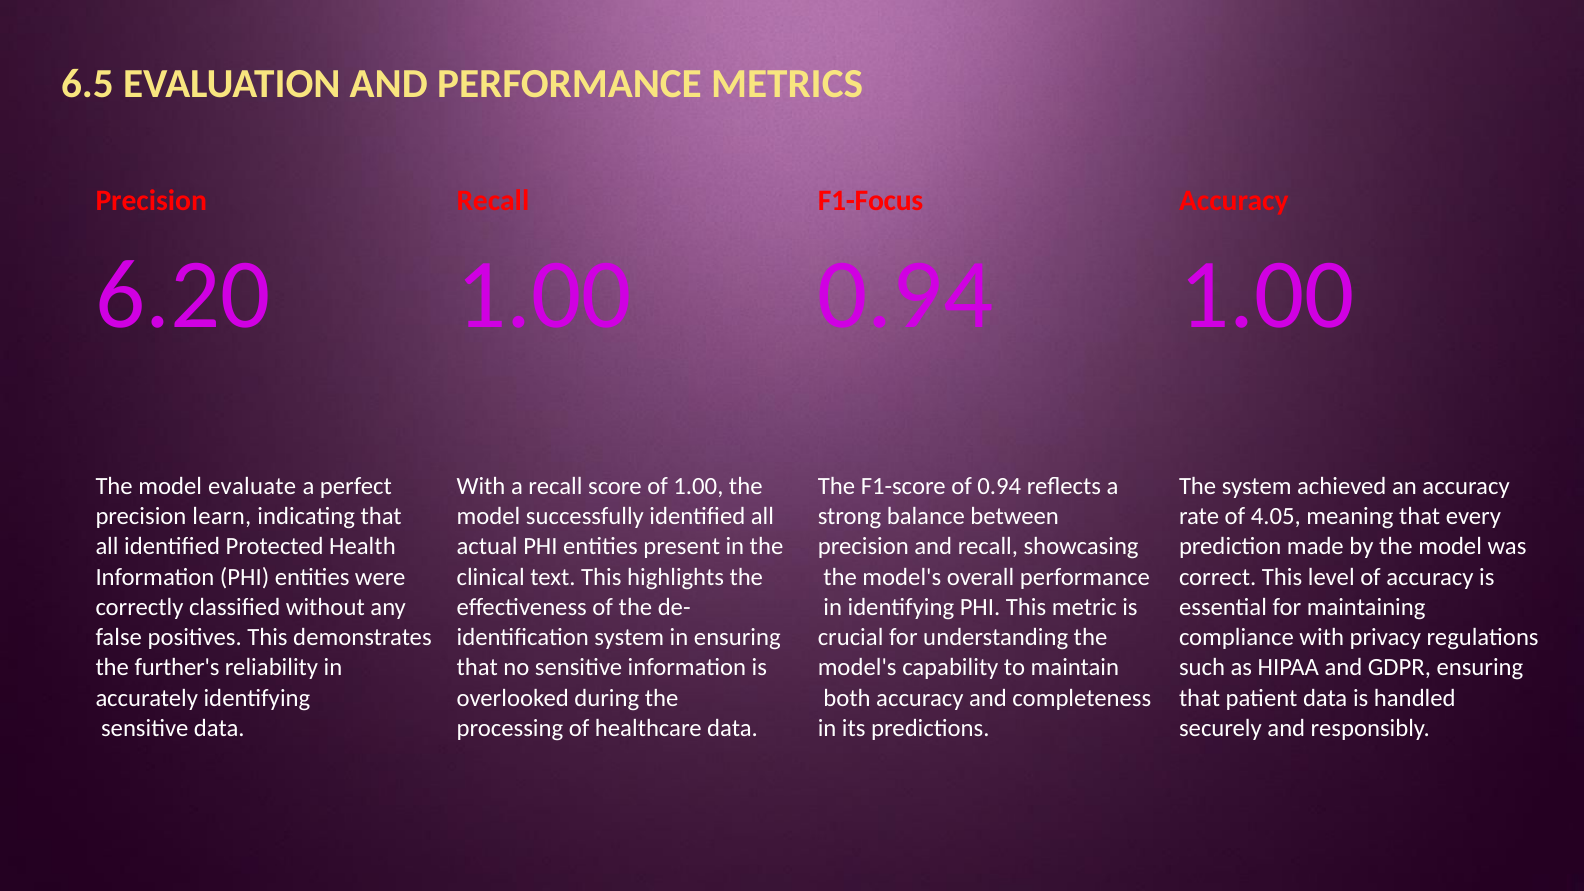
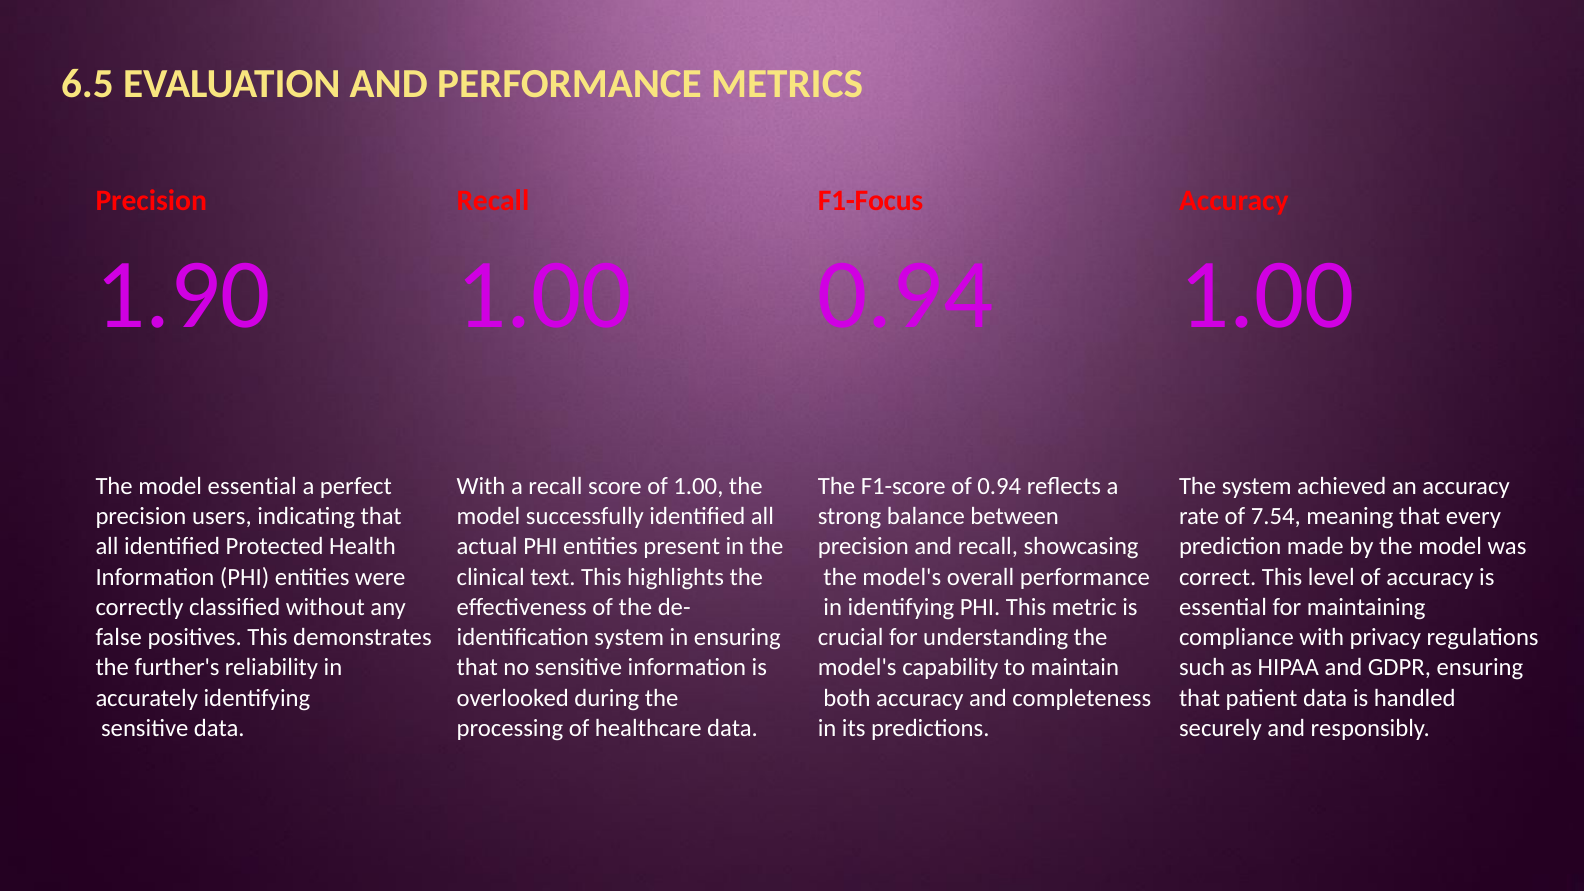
6.20: 6.20 -> 1.90
model evaluate: evaluate -> essential
learn: learn -> users
4.05: 4.05 -> 7.54
